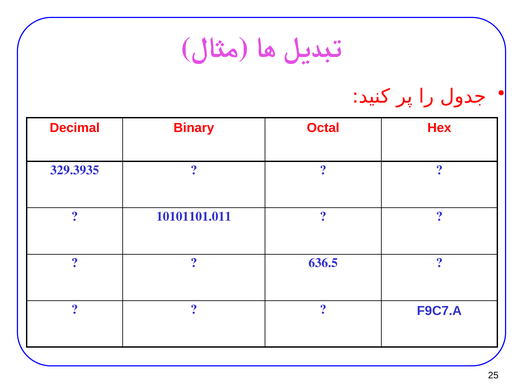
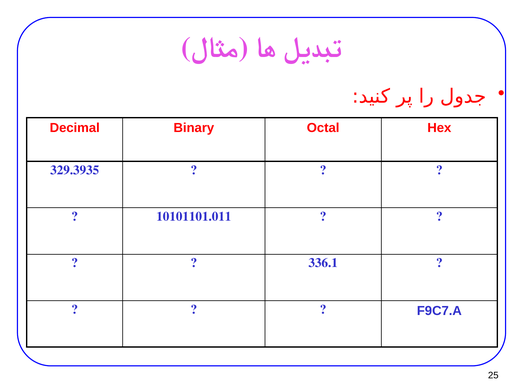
636.5: 636.5 -> 336.1
